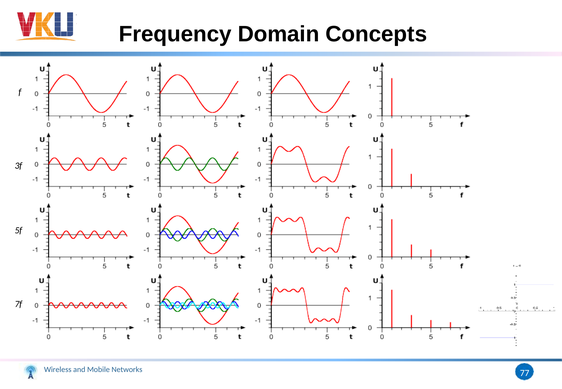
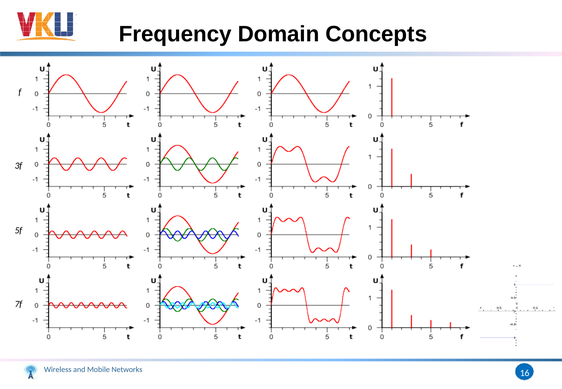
77: 77 -> 16
